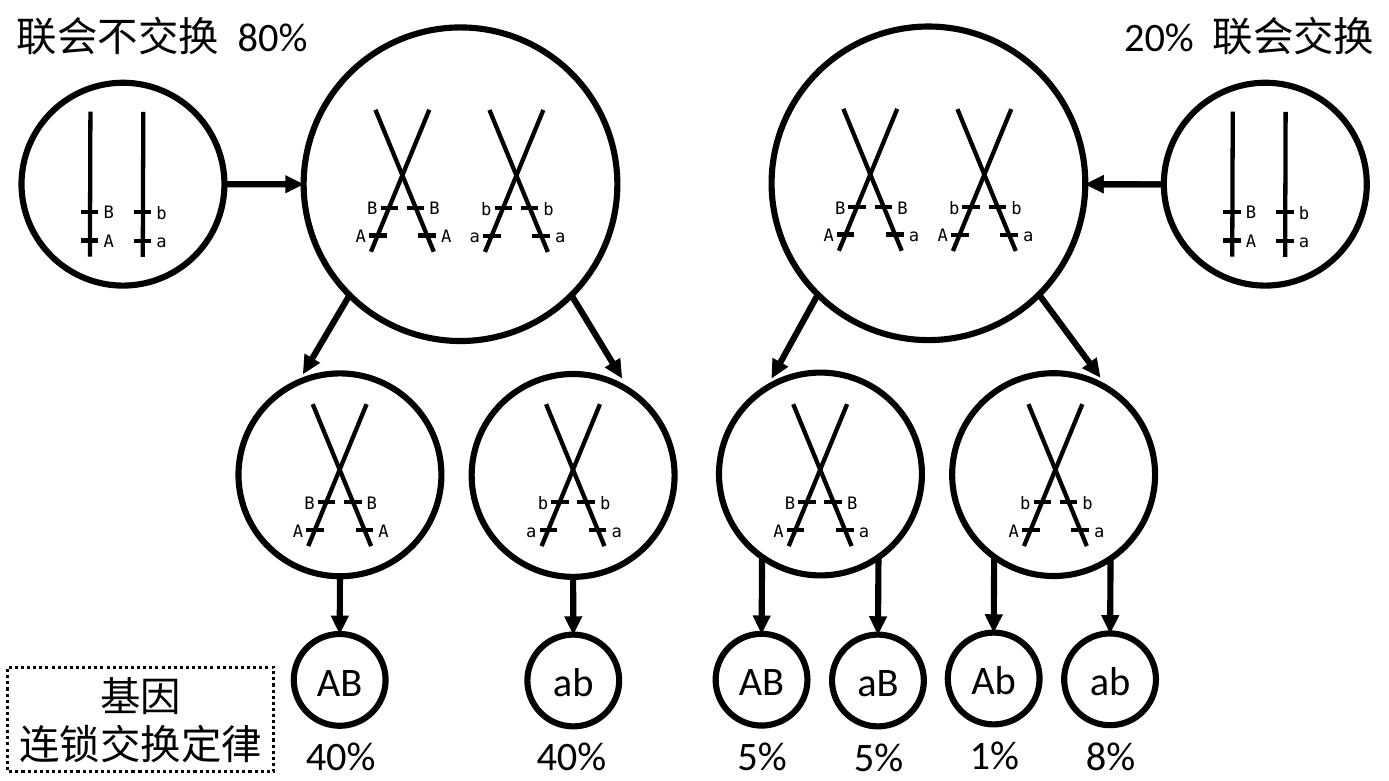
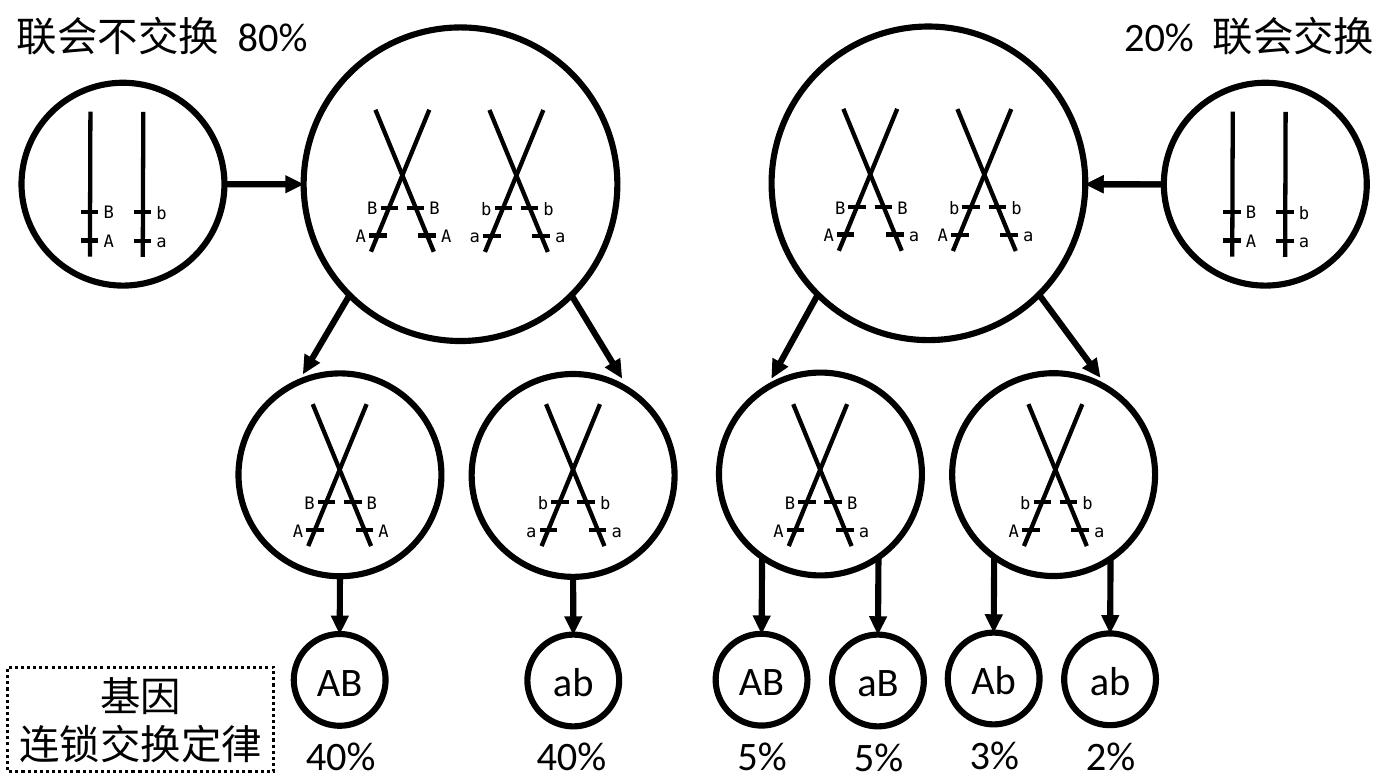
1%: 1% -> 3%
8%: 8% -> 2%
